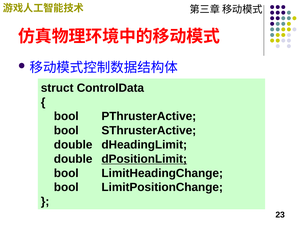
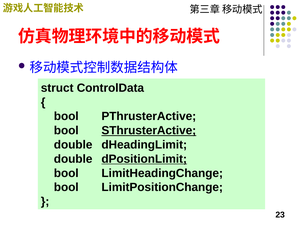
SThrusterActive underline: none -> present
